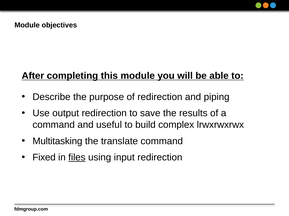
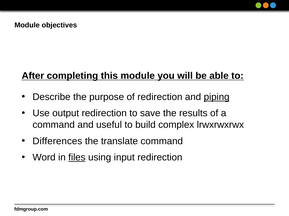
piping underline: none -> present
Multitasking: Multitasking -> Differences
Fixed: Fixed -> Word
